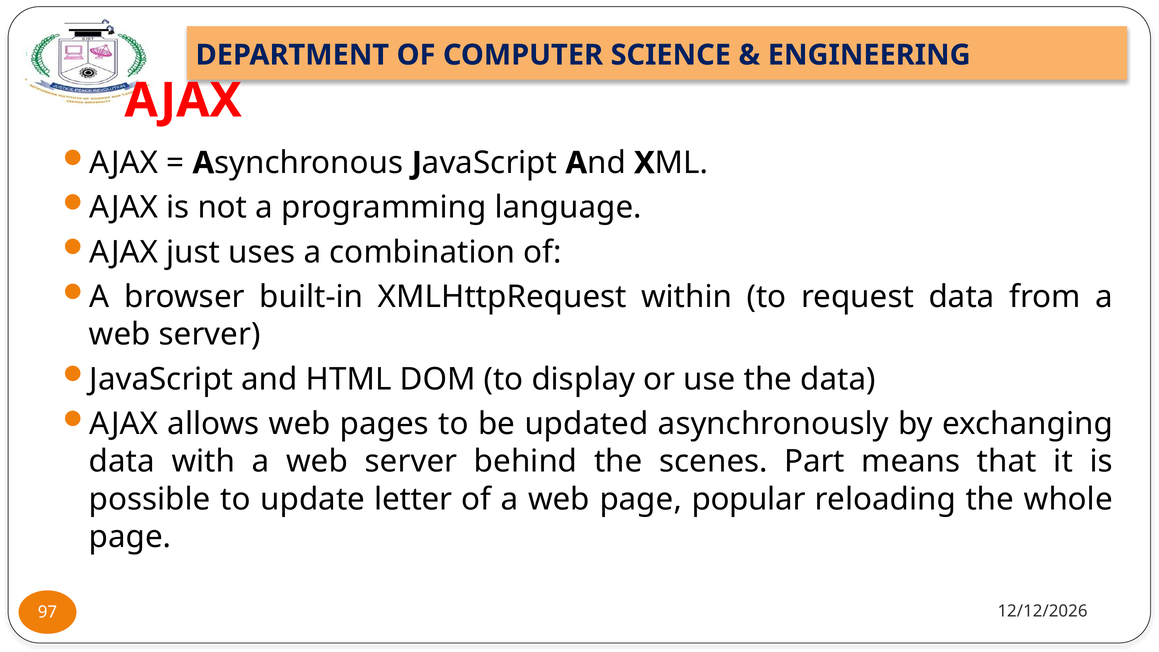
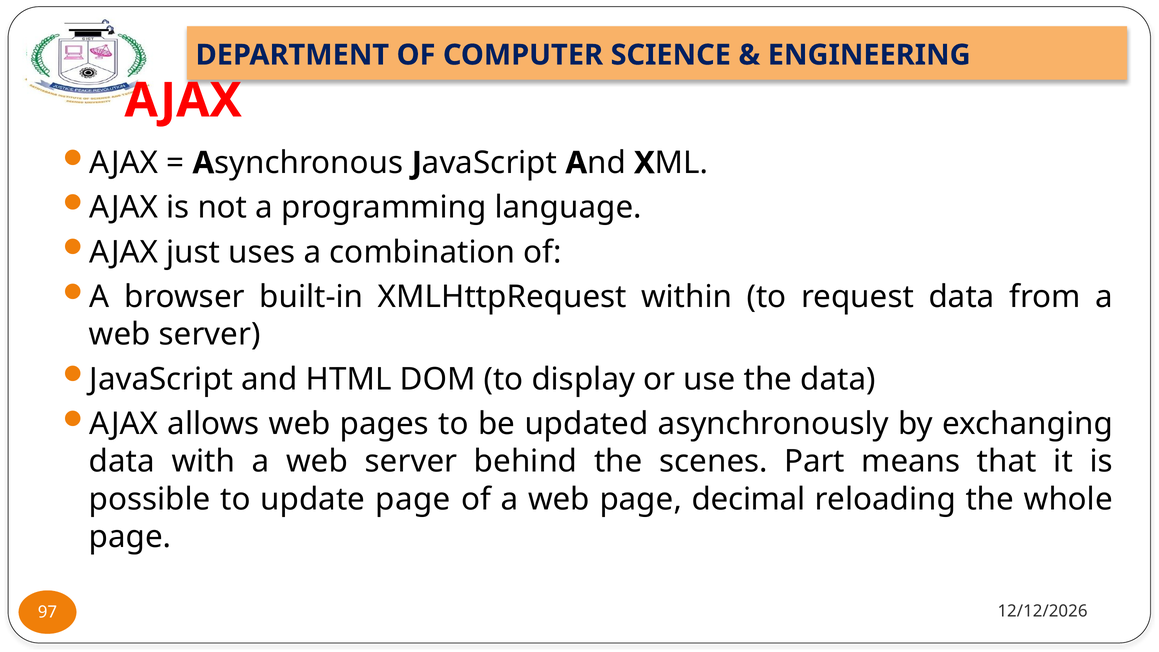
update letter: letter -> page
popular: popular -> decimal
